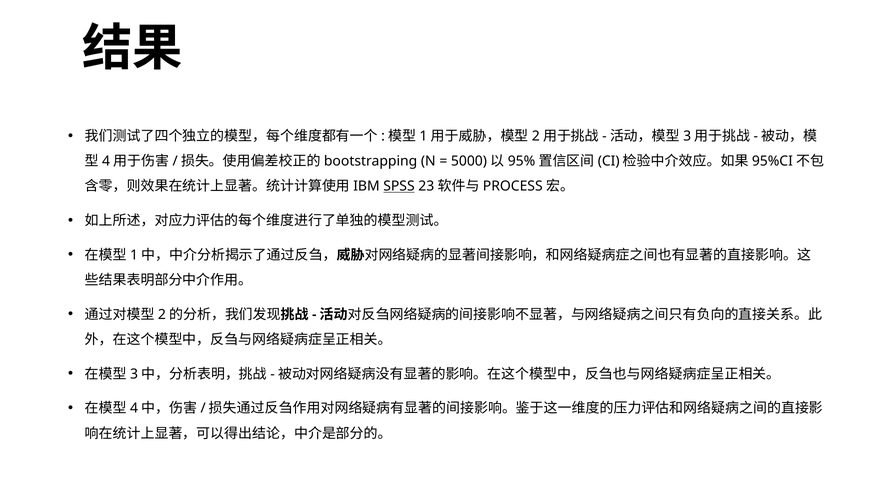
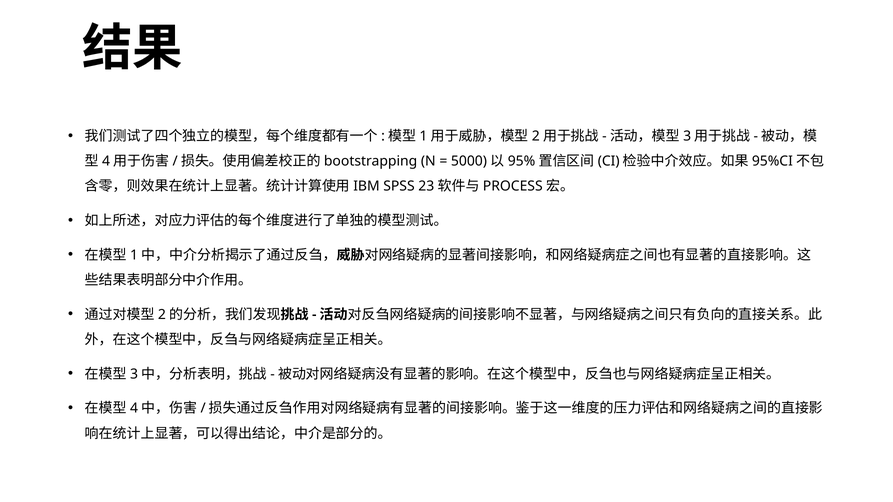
SPSS underline: present -> none
